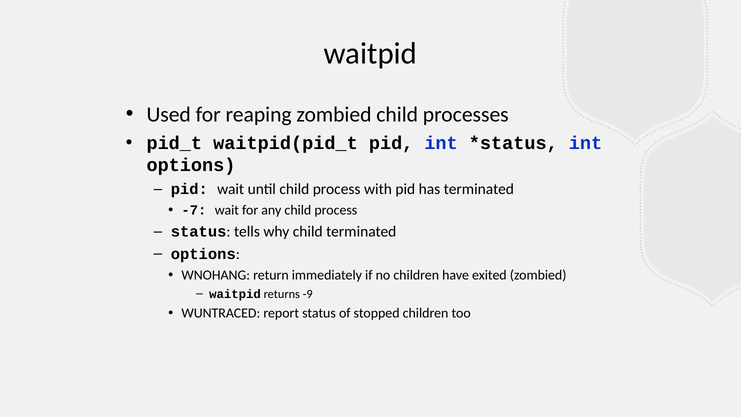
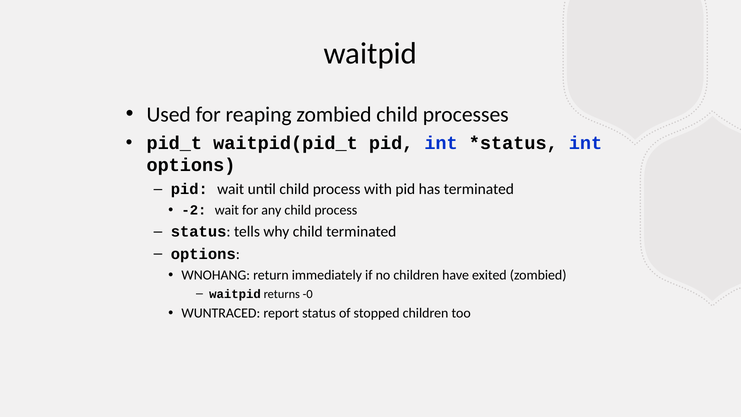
-7: -7 -> -2
-9: -9 -> -0
